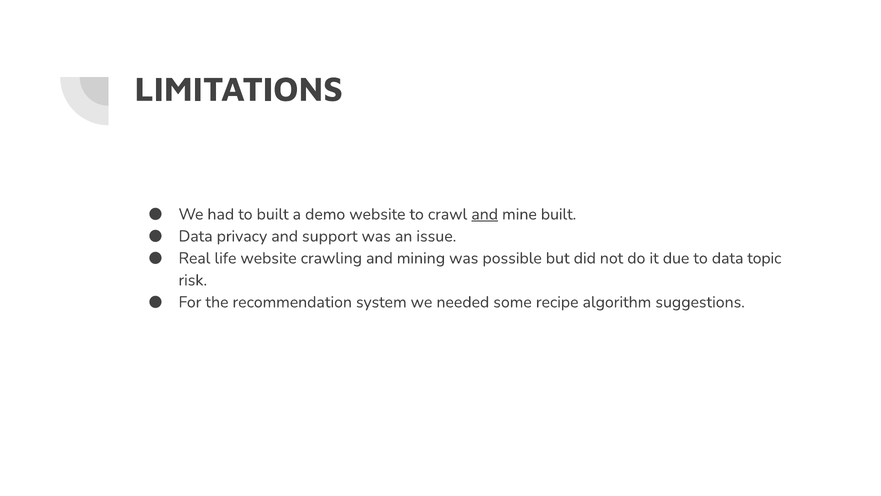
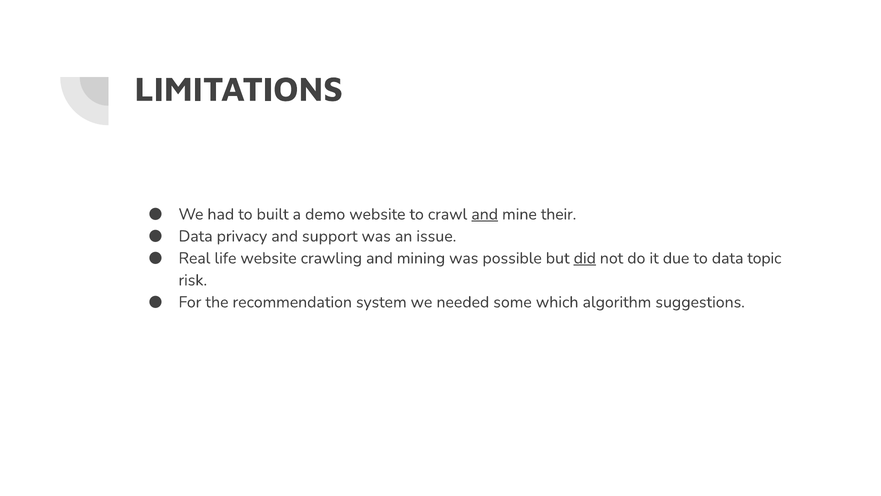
mine built: built -> their
did underline: none -> present
recipe: recipe -> which
